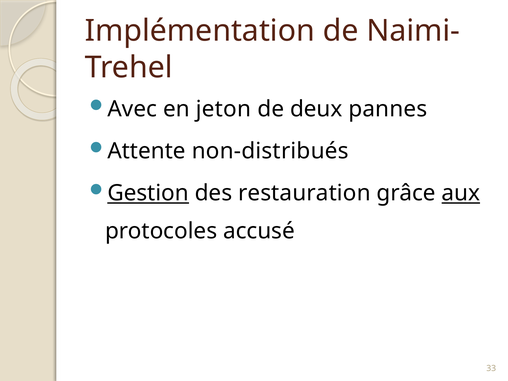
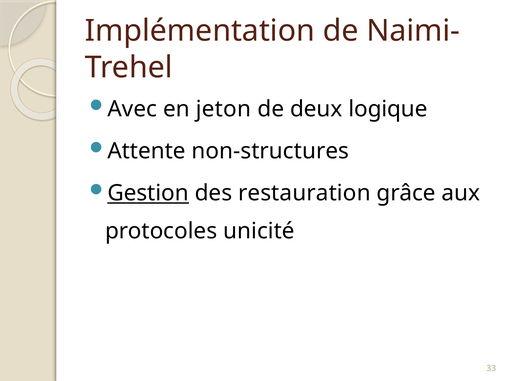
pannes: pannes -> logique
non-distribués: non-distribués -> non-structures
aux underline: present -> none
accusé: accusé -> unicité
